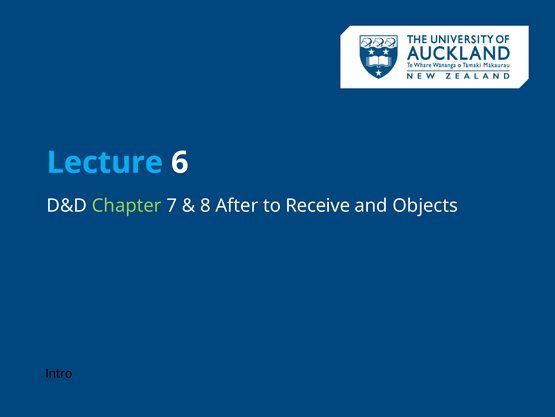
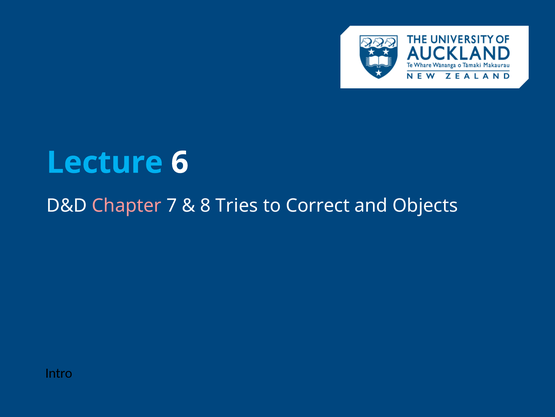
Chapter colour: light green -> pink
After: After -> Tries
Receive: Receive -> Correct
